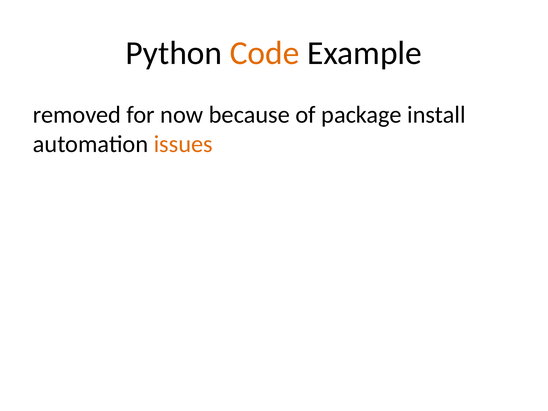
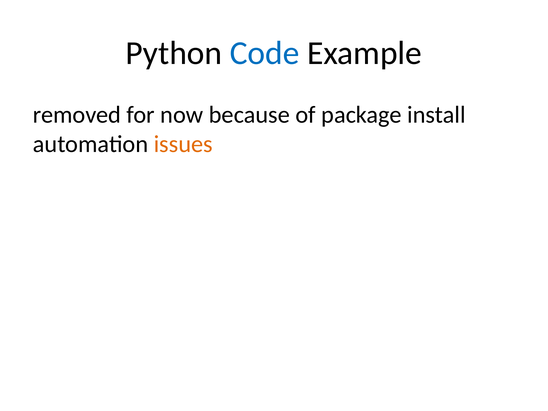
Code colour: orange -> blue
